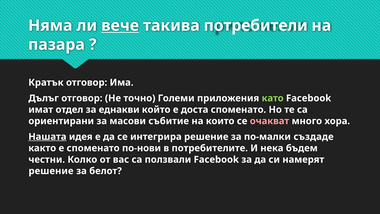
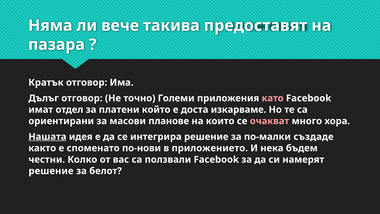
вече underline: present -> none
потребители: потребители -> предоставят
като colour: light green -> pink
еднакви: еднакви -> платени
доста споменато: споменато -> изкарваме
събитие: събитие -> планове
потребителите: потребителите -> приложението
